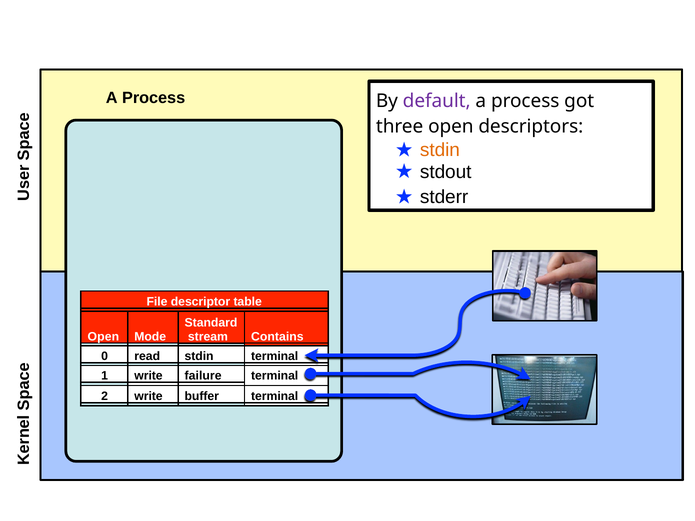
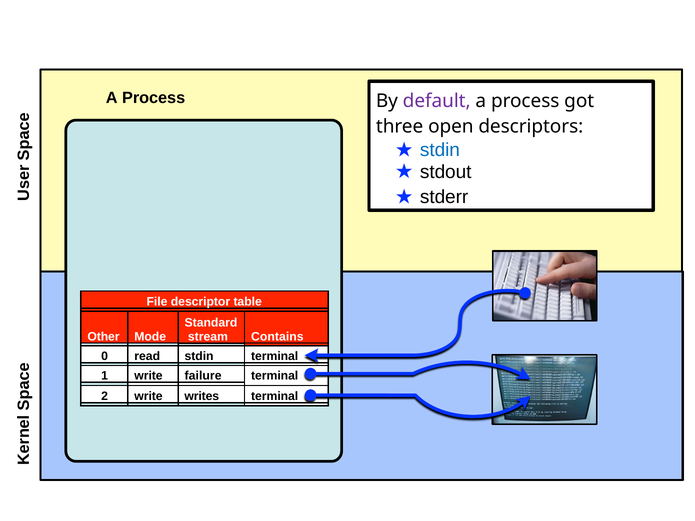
stdin at (440, 150) colour: orange -> blue
Open at (103, 337): Open -> Other
buffer: buffer -> writes
